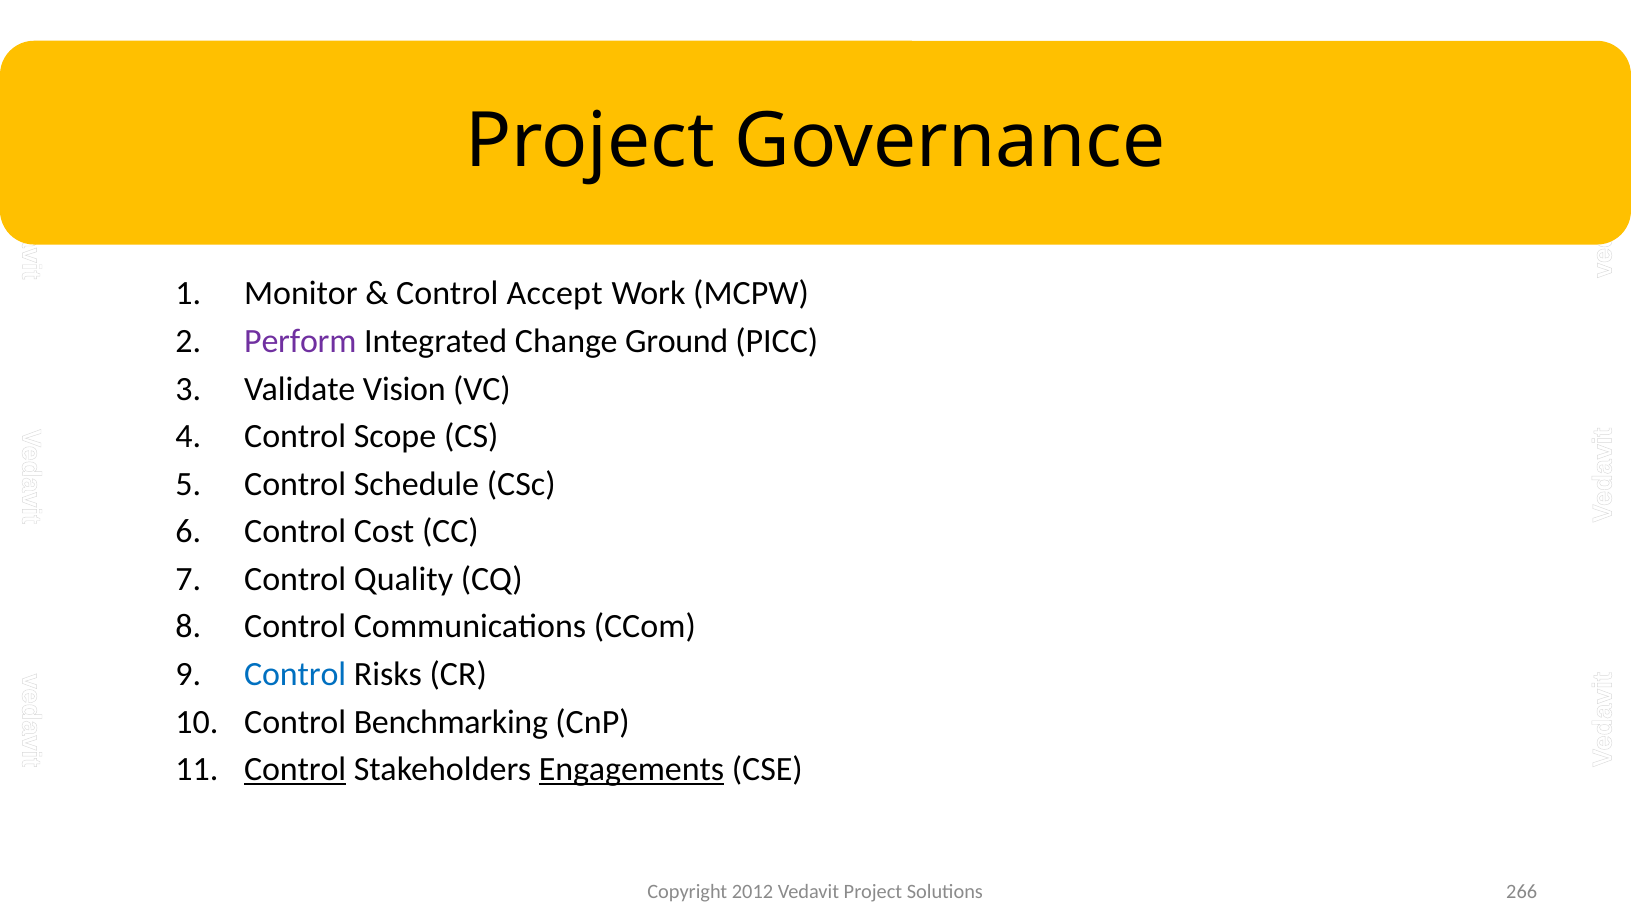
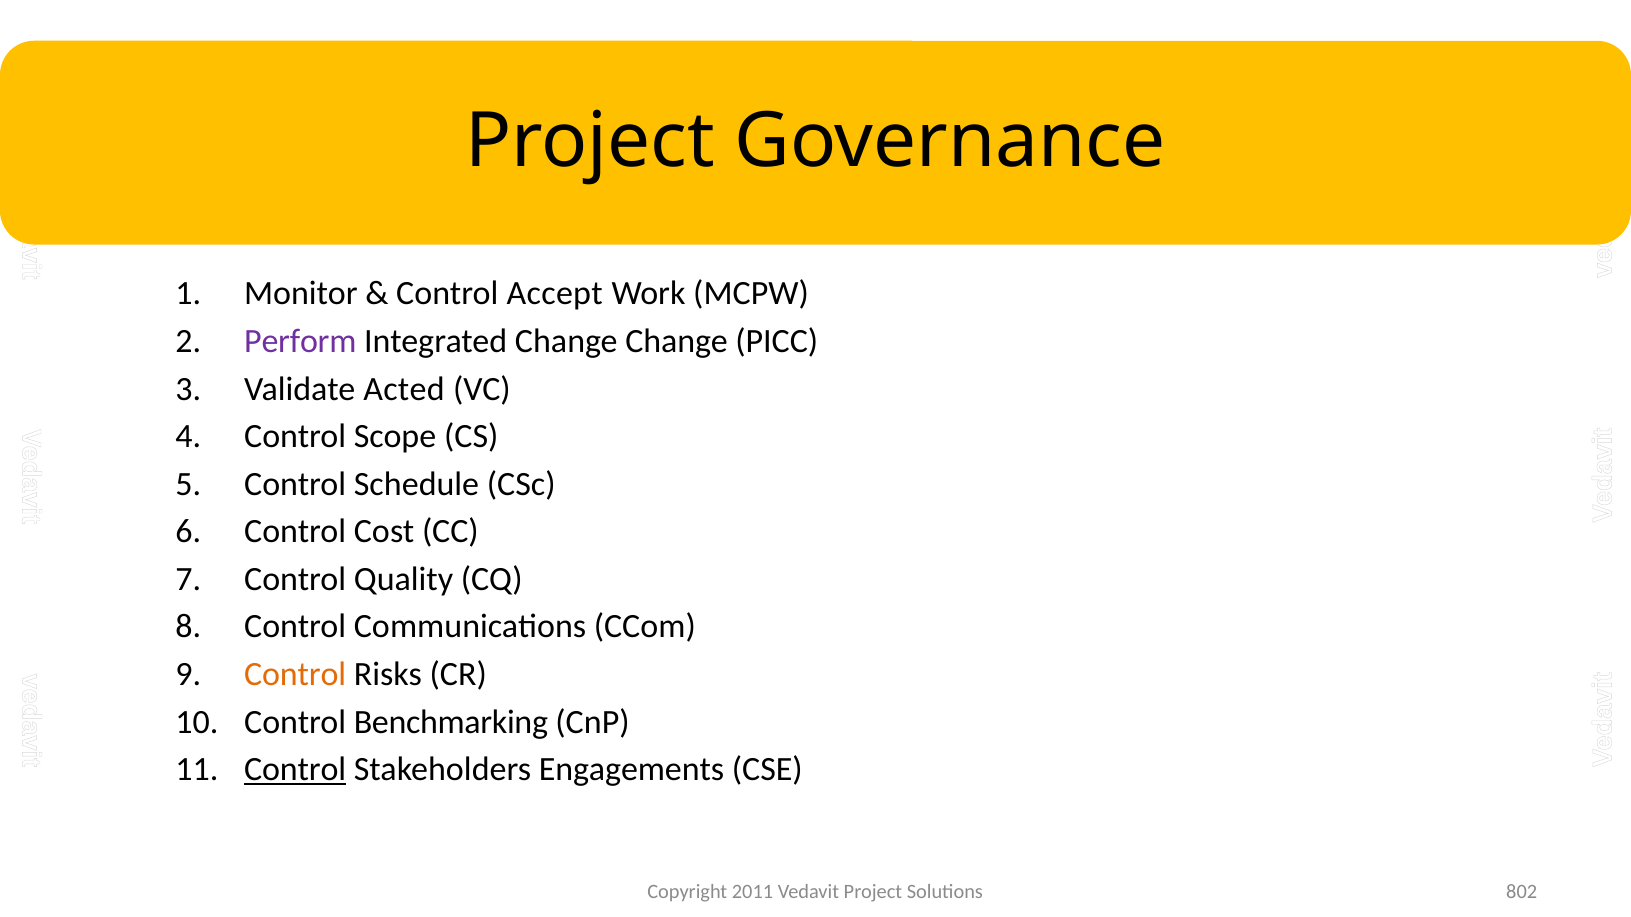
Change Ground: Ground -> Change
Vision: Vision -> Acted
Control at (295, 675) colour: blue -> orange
Engagements underline: present -> none
2012: 2012 -> 2011
266: 266 -> 802
